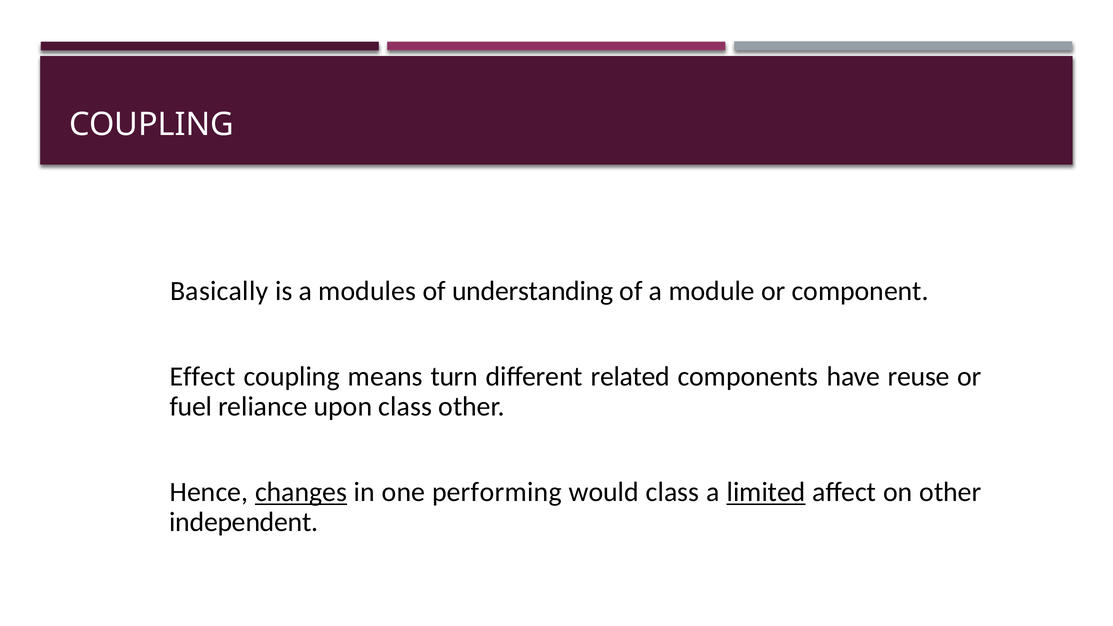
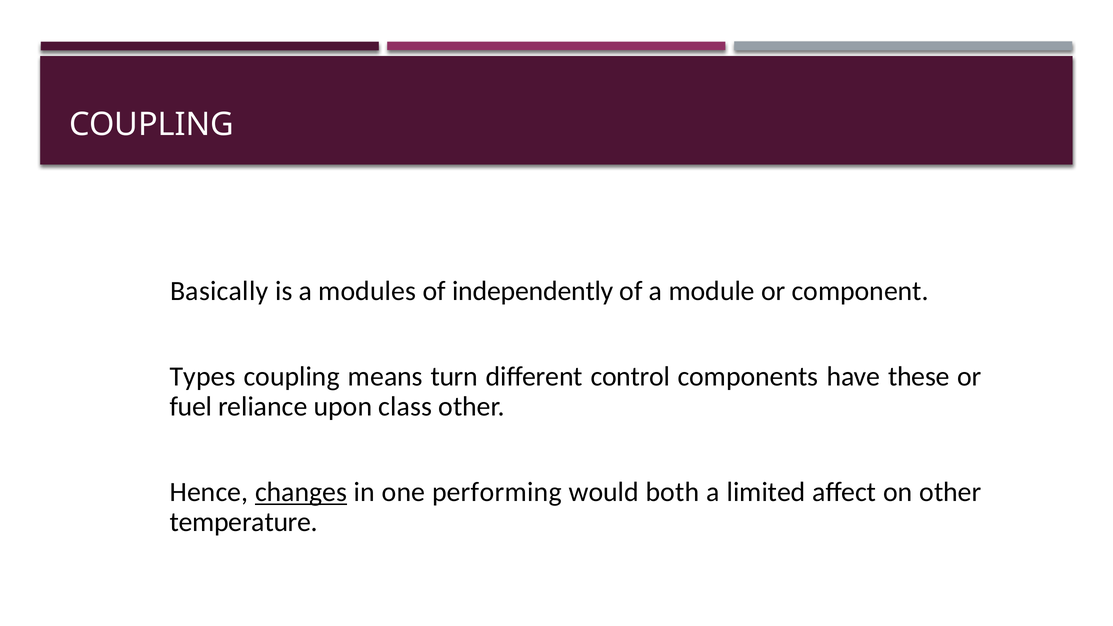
understanding: understanding -> independently
Effect: Effect -> Types
related: related -> control
reuse: reuse -> these
would class: class -> both
limited underline: present -> none
independent: independent -> temperature
